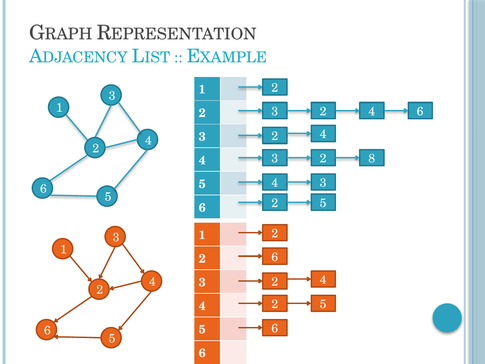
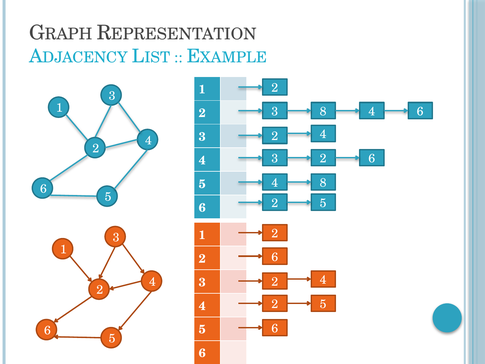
2 at (323, 111): 2 -> 8
3 2 8: 8 -> 6
3 at (323, 183): 3 -> 8
